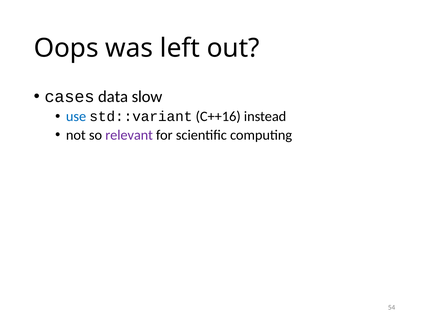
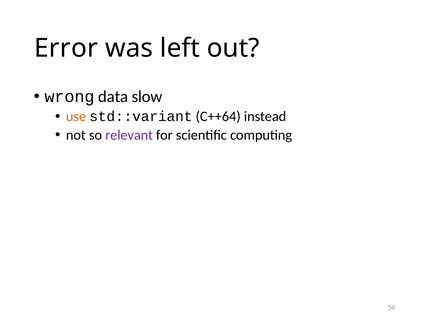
Oops: Oops -> Error
cases: cases -> wrong
use colour: blue -> orange
C++16: C++16 -> C++64
